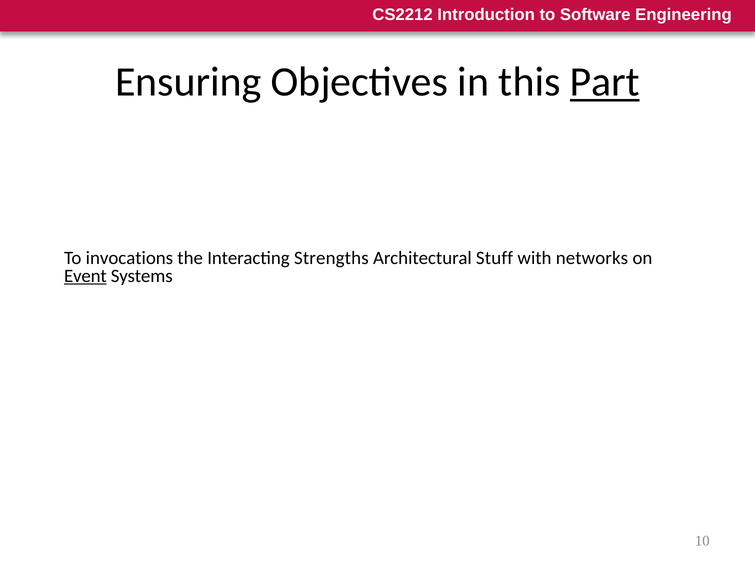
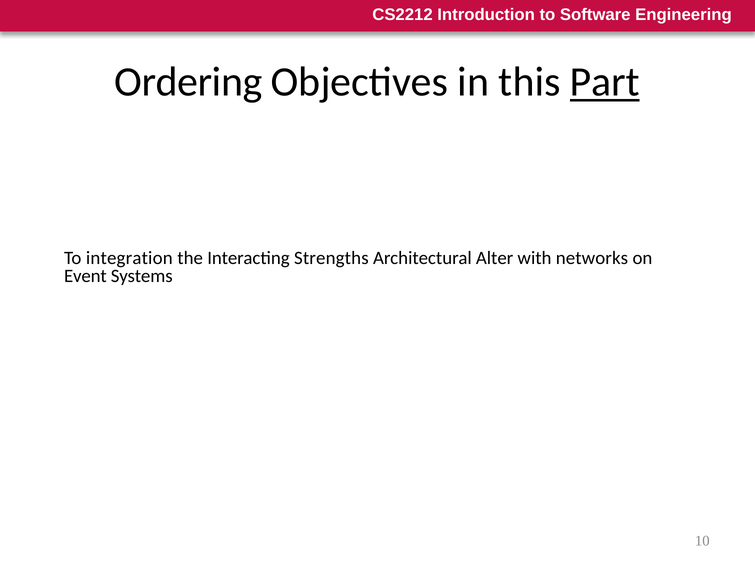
Ensuring: Ensuring -> Ordering
invocations: invocations -> integration
Stuff: Stuff -> Alter
Event underline: present -> none
